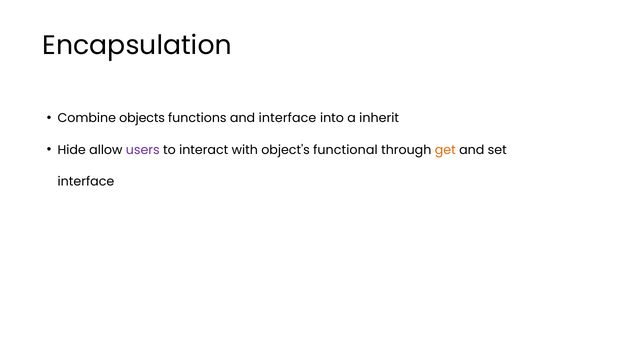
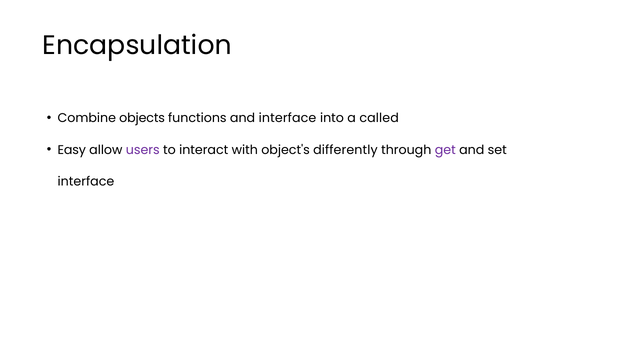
inherit: inherit -> called
Hide: Hide -> Easy
functional: functional -> differently
get colour: orange -> purple
